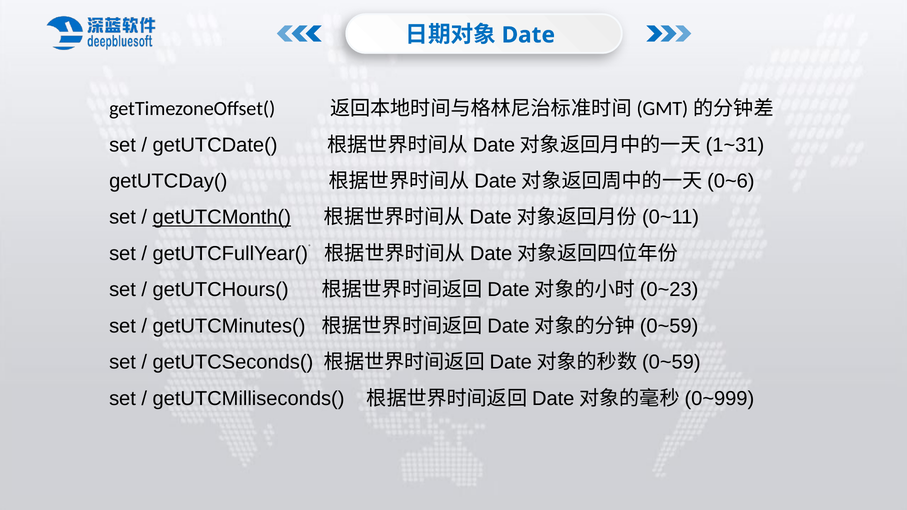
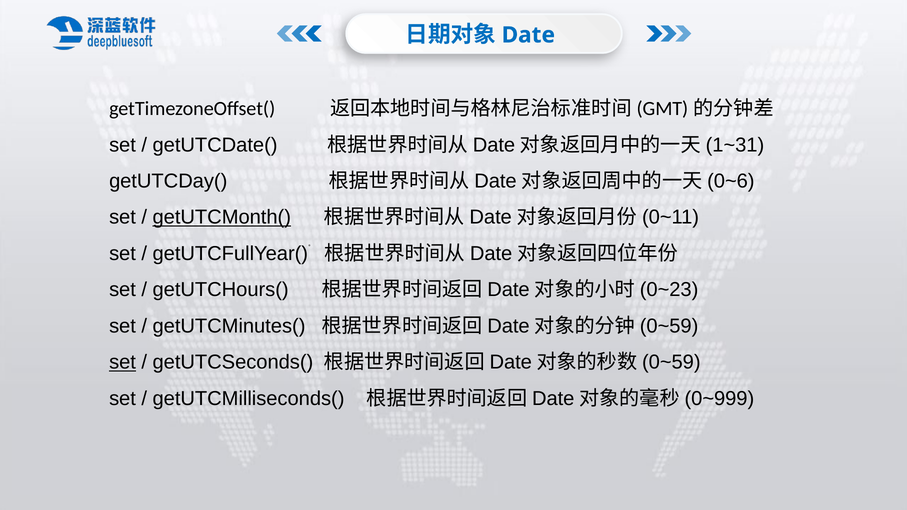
set at (123, 362) underline: none -> present
